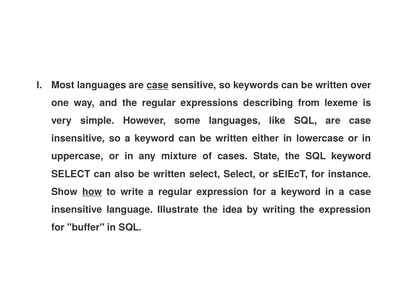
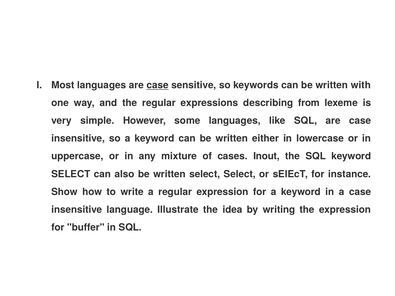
over: over -> with
State: State -> Inout
how underline: present -> none
